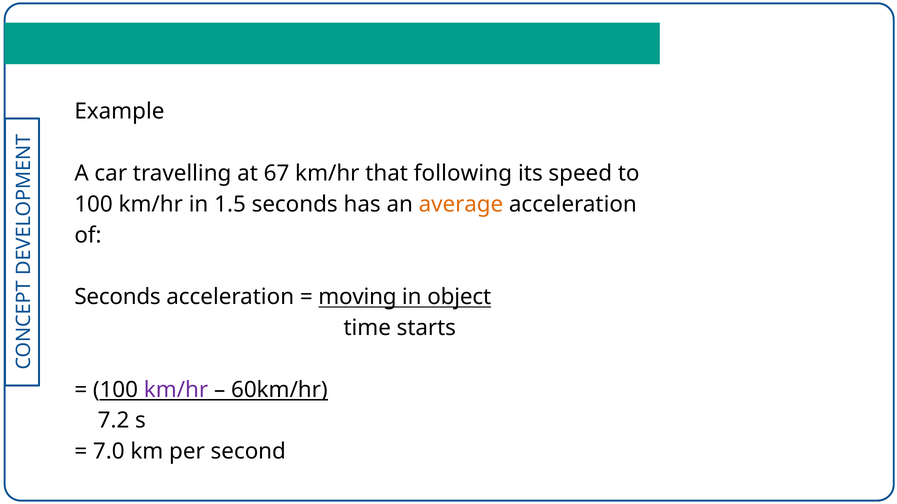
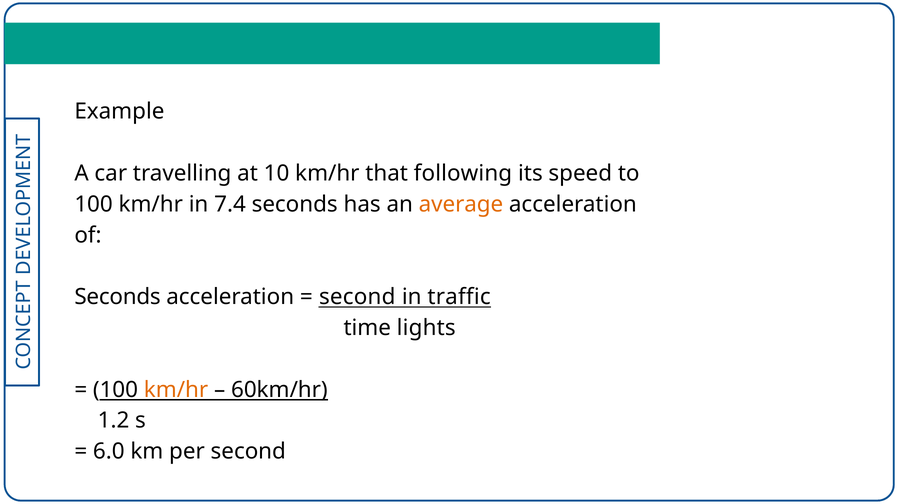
67: 67 -> 10
1.5: 1.5 -> 7.4
moving at (357, 297): moving -> second
object: object -> traffic
starts: starts -> lights
km/hr at (176, 390) colour: purple -> orange
7.2: 7.2 -> 1.2
7.0: 7.0 -> 6.0
